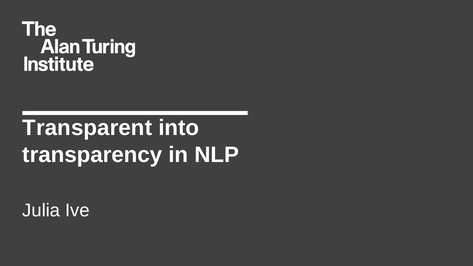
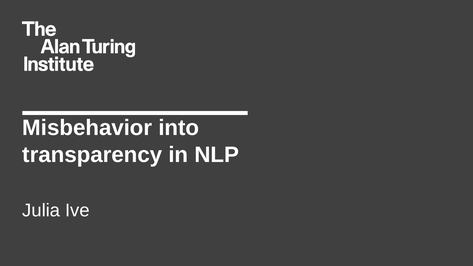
Transparent: Transparent -> Misbehavior
